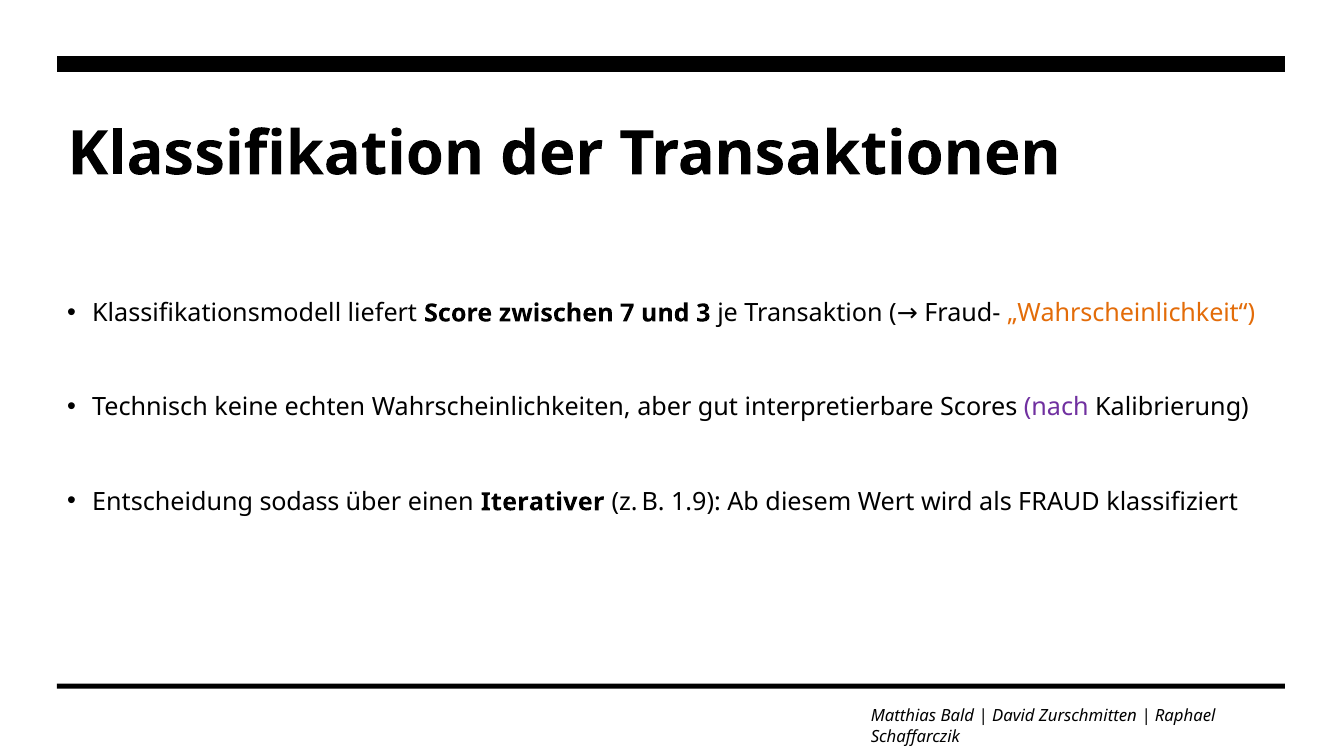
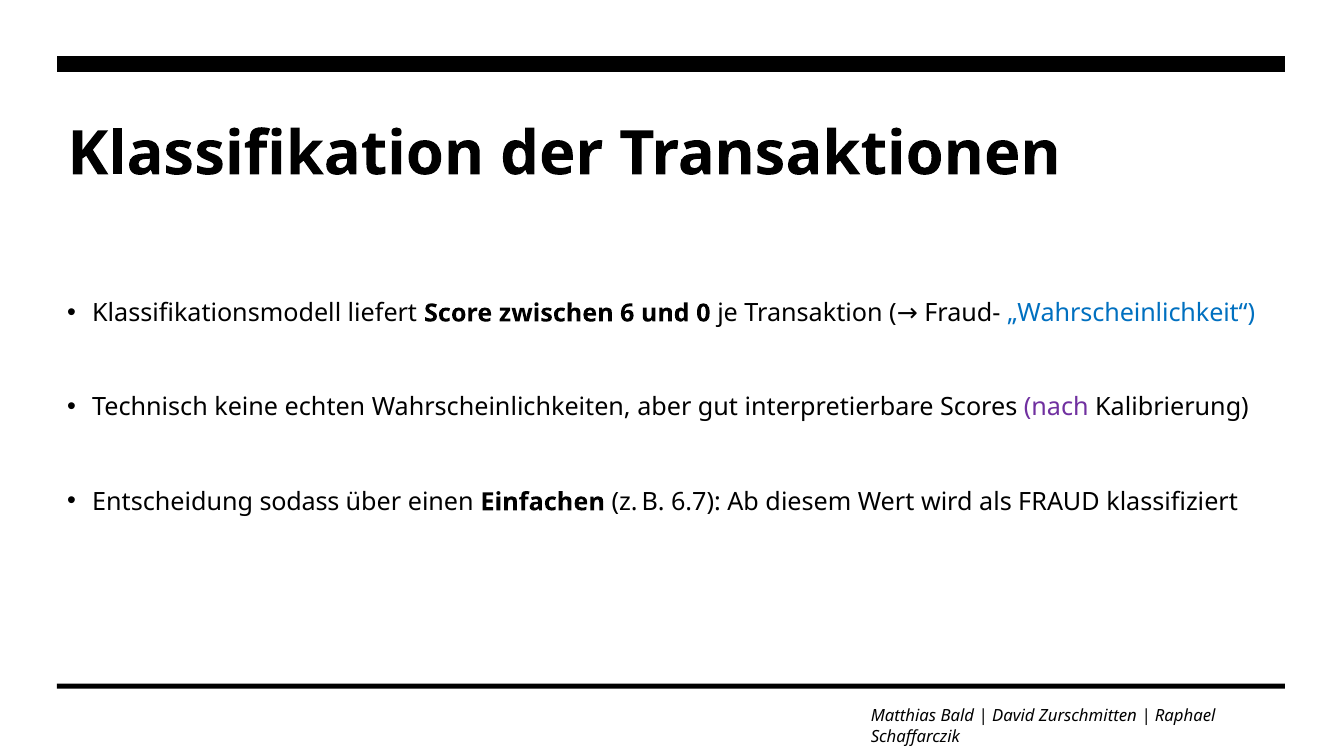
7: 7 -> 6
3: 3 -> 0
„Wahrscheinlichkeit“ colour: orange -> blue
Iterativer: Iterativer -> Einfachen
1.9: 1.9 -> 6.7
